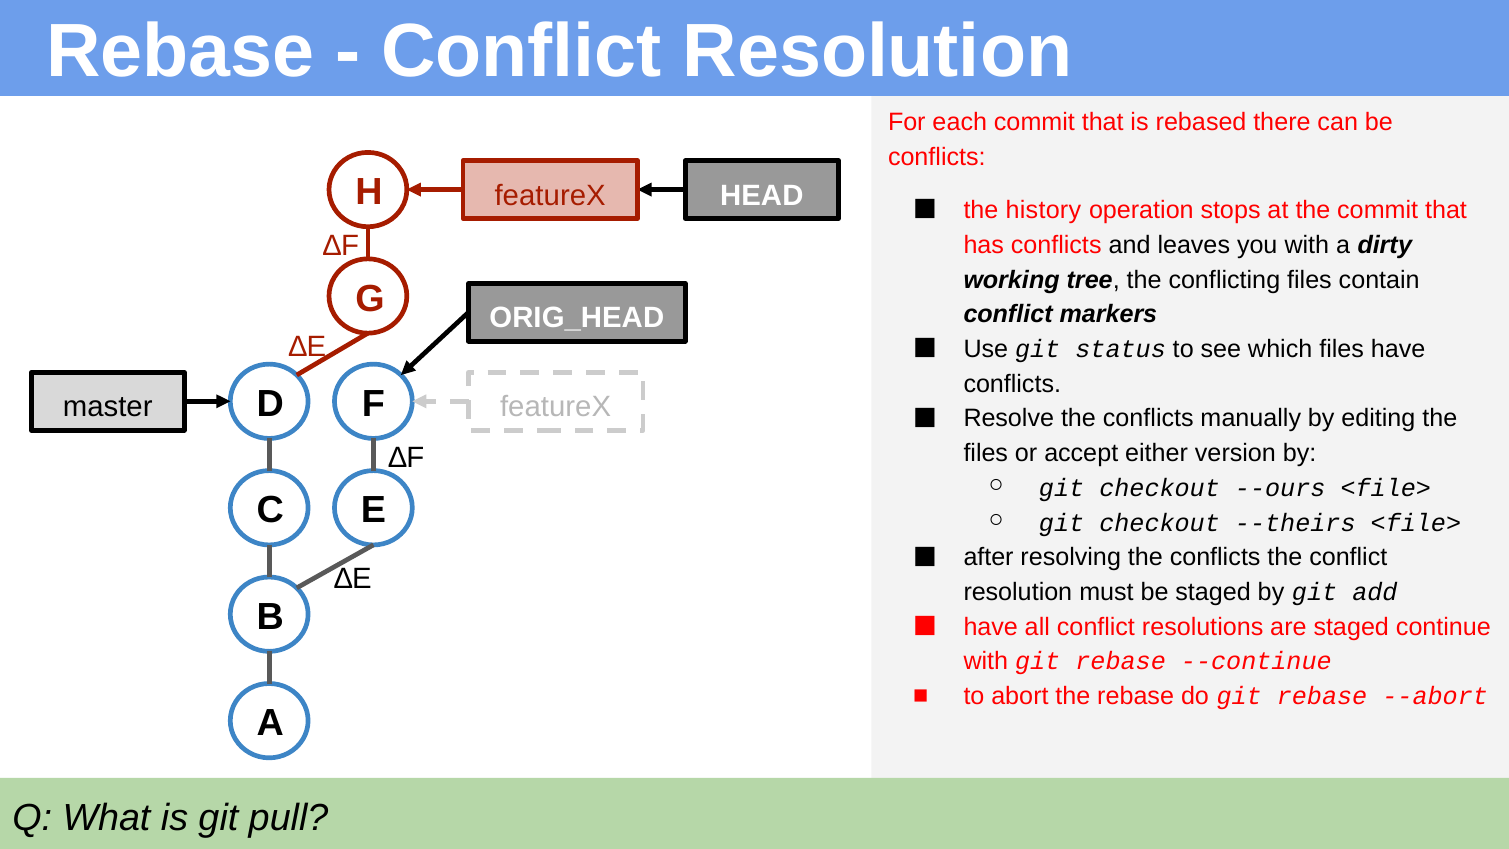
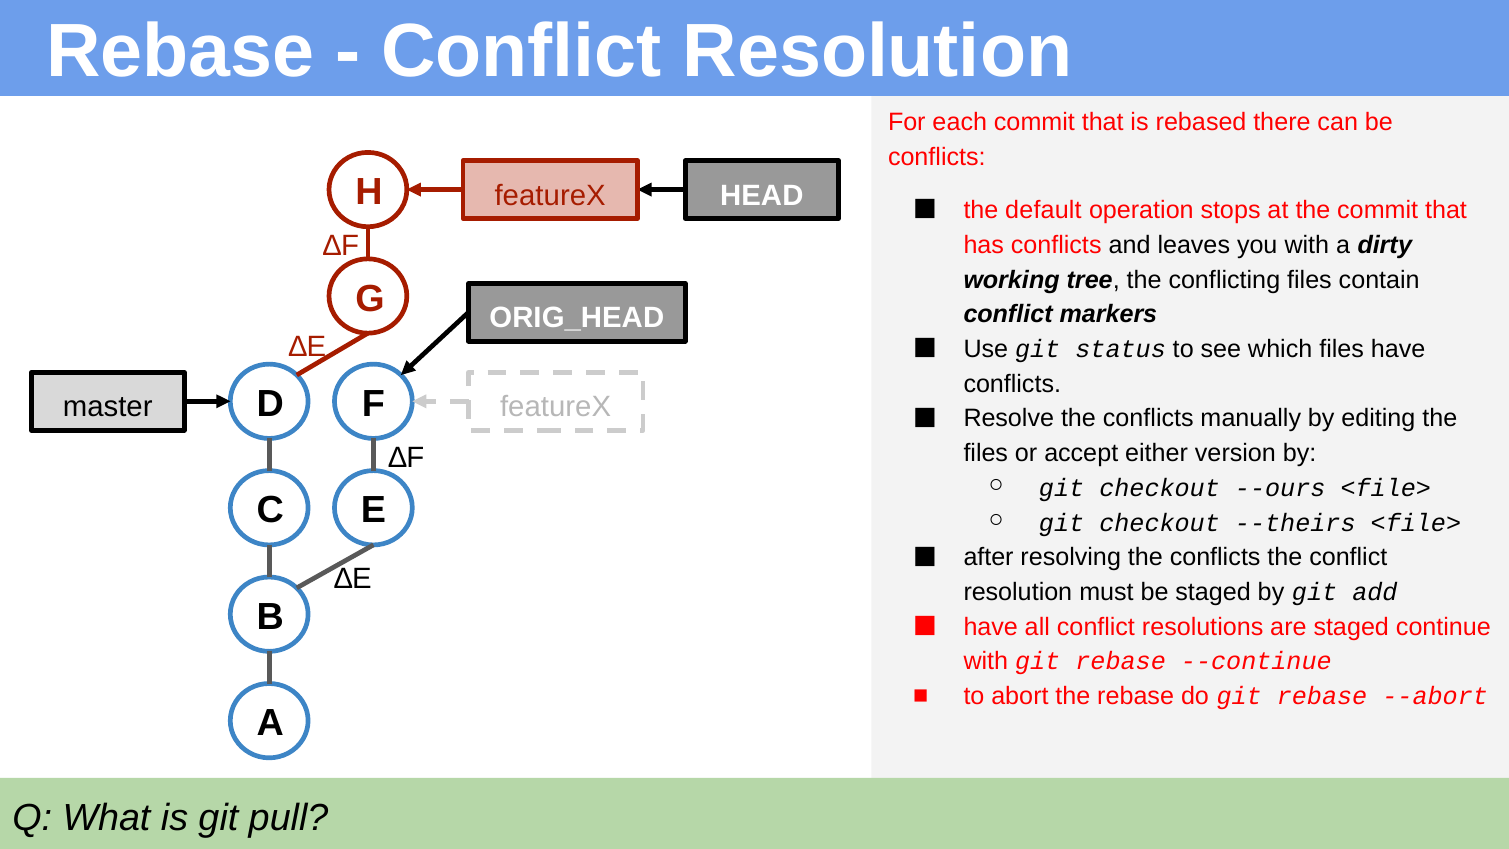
history: history -> default
